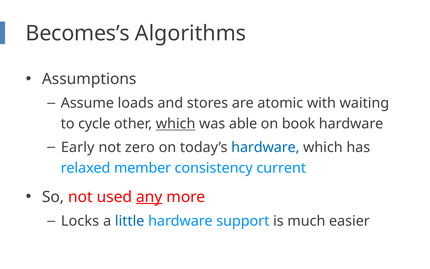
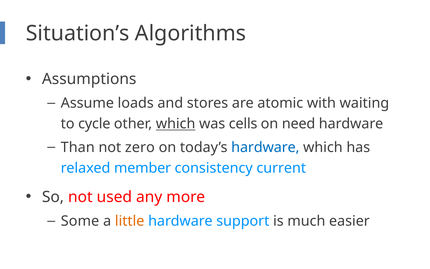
Becomes’s: Becomes’s -> Situation’s
able: able -> cells
book: book -> need
Early: Early -> Than
any underline: present -> none
Locks: Locks -> Some
little colour: blue -> orange
